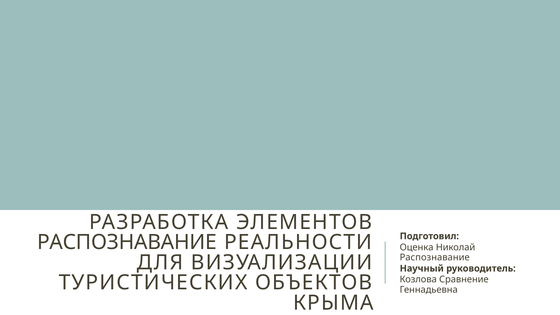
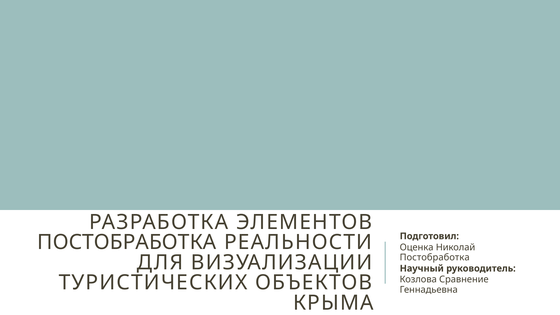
РАСПОЗНАВАНИЕ at (127, 242): РАСПОЗНАВАНИЕ -> ПОСТОБРАБОТКА
Распознавание at (435, 257): Распознавание -> Постобработка
